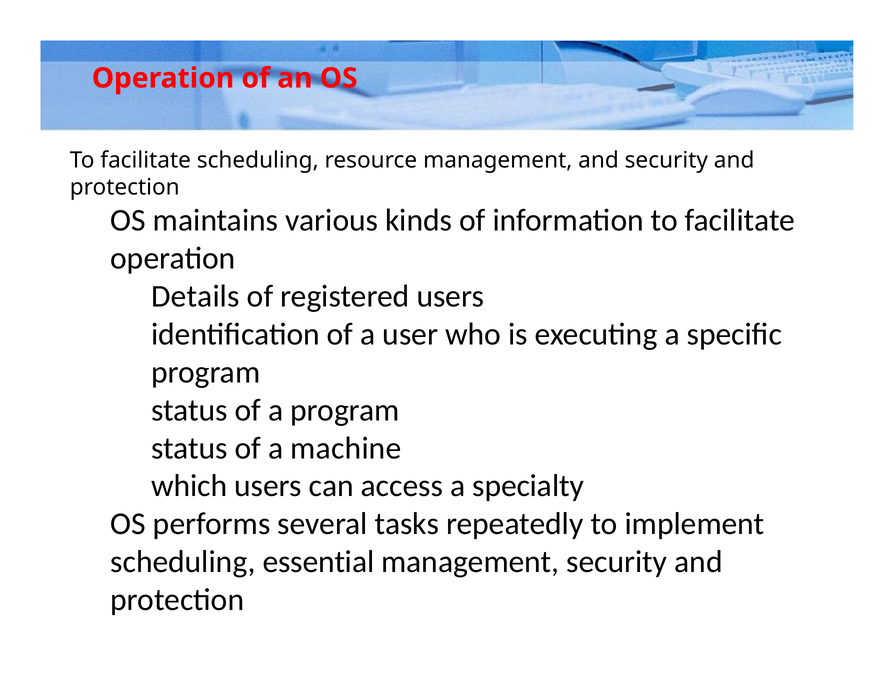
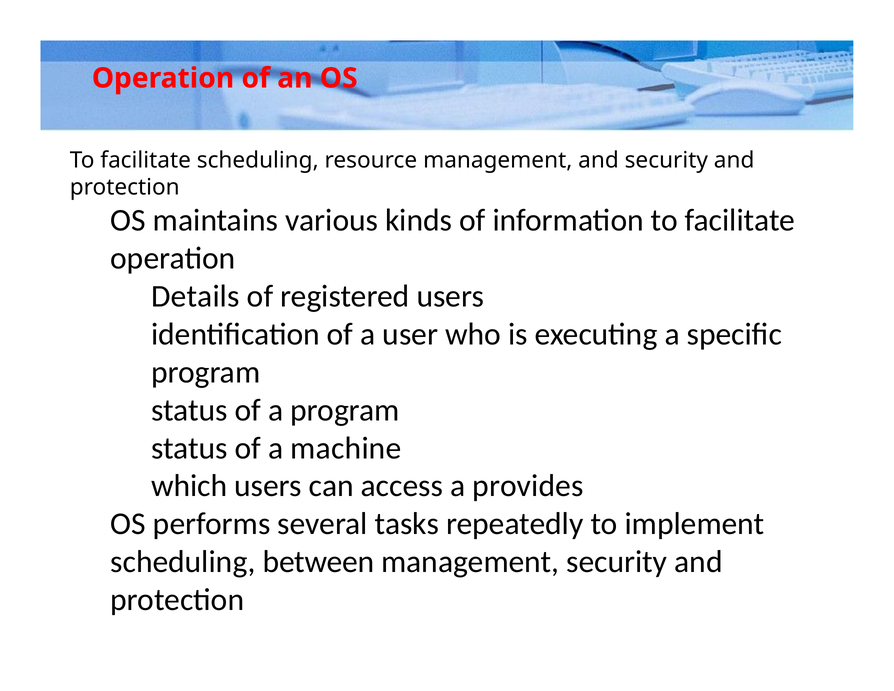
specialty: specialty -> provides
essential: essential -> between
